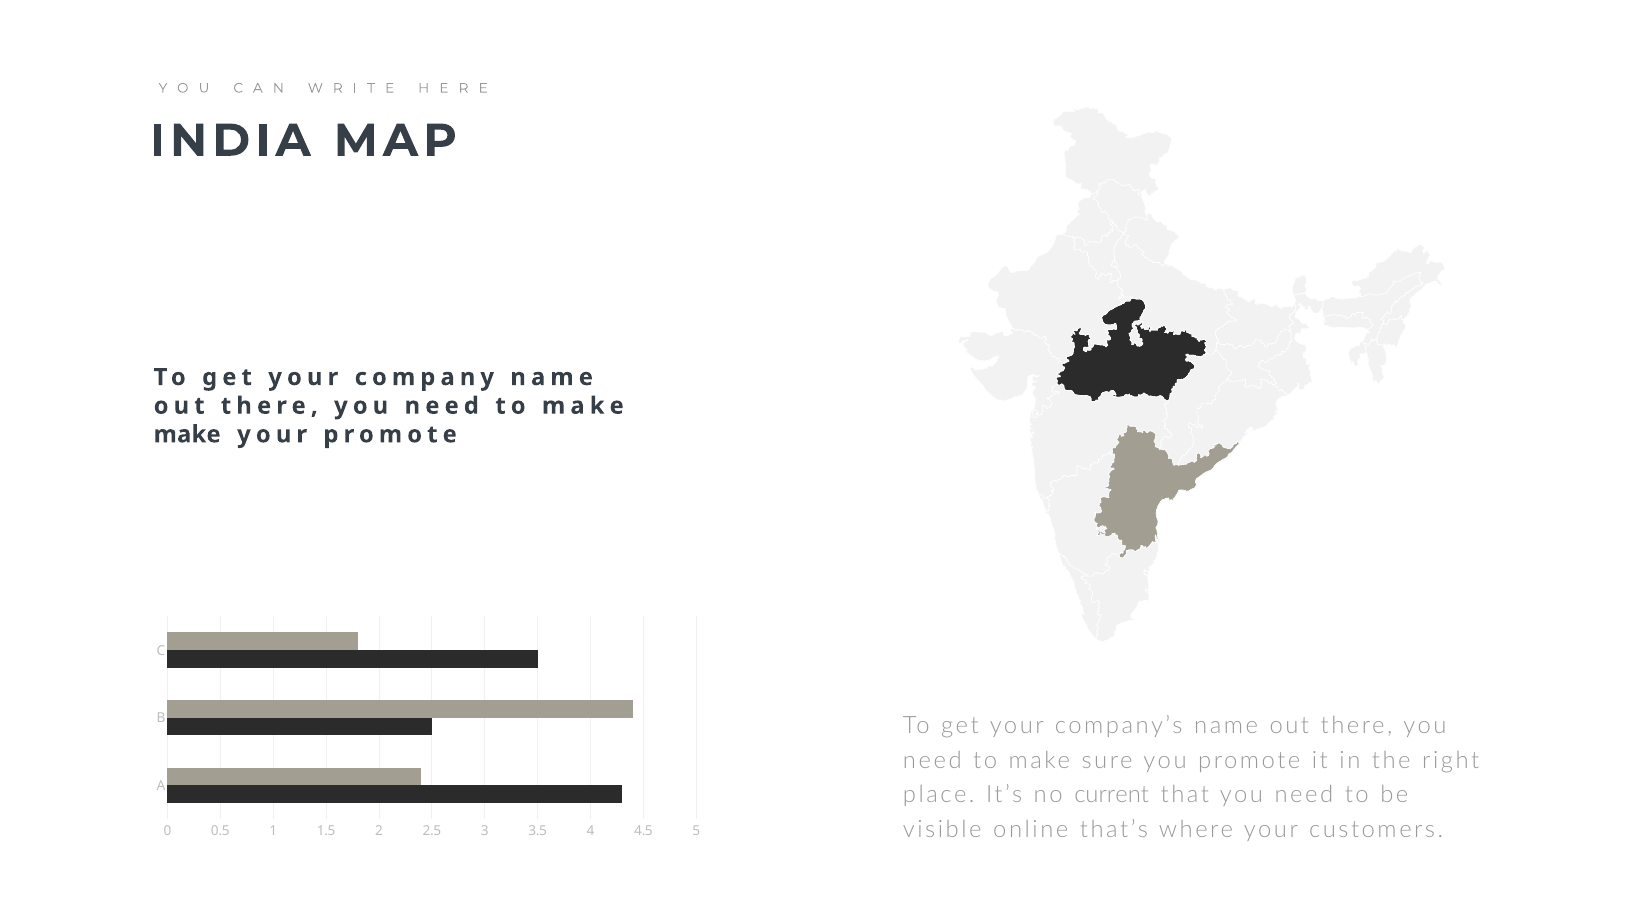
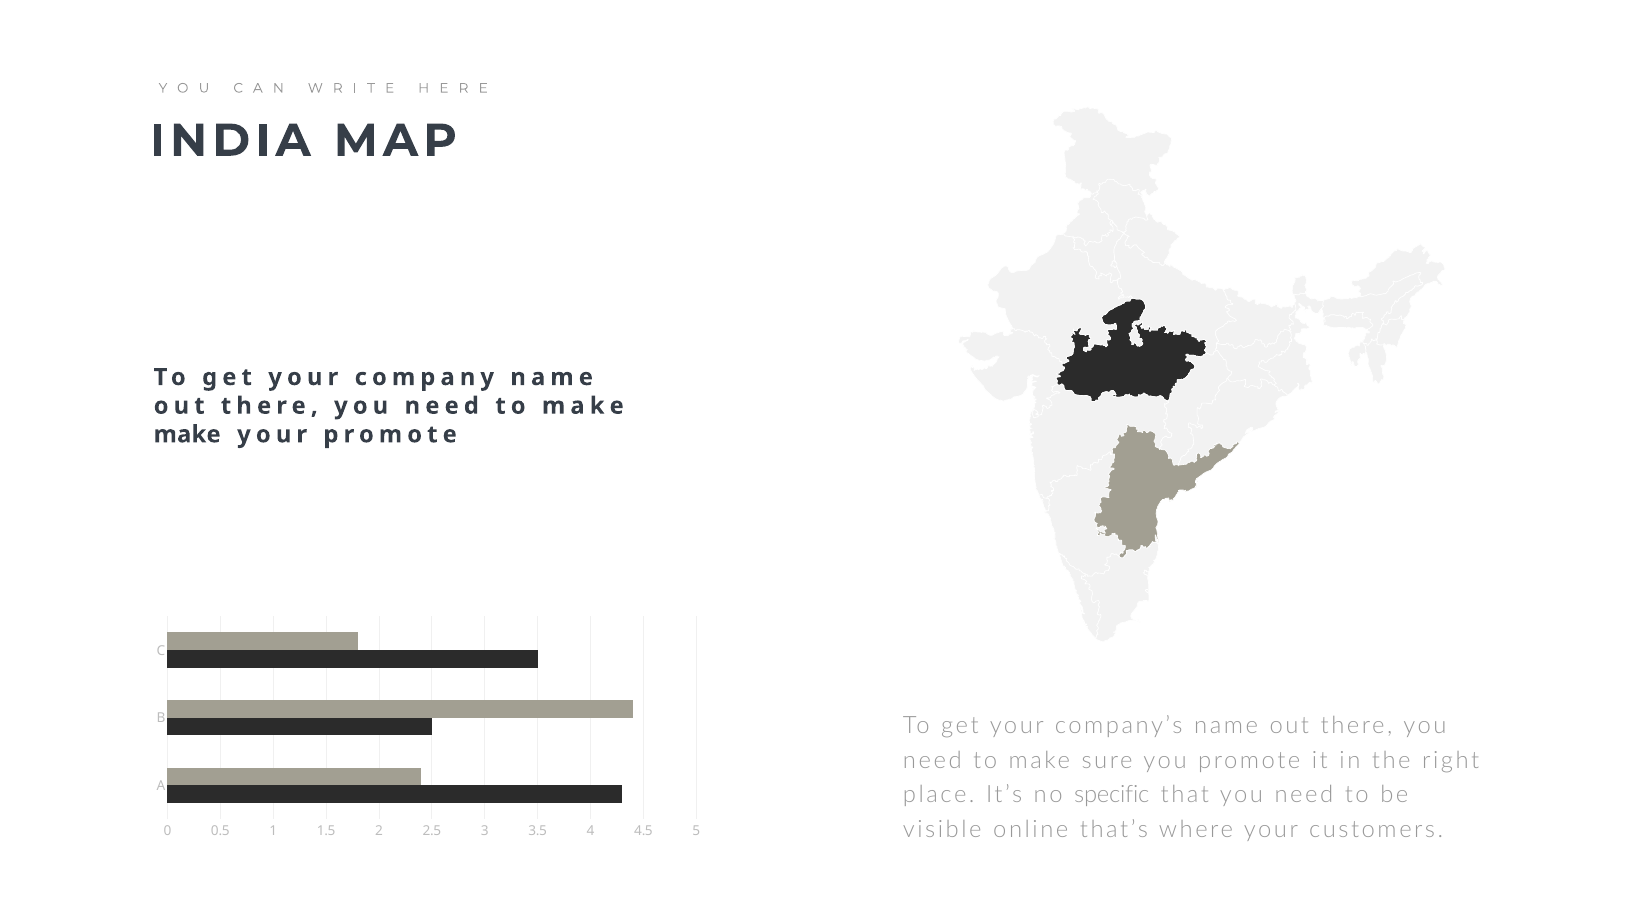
current: current -> specific
